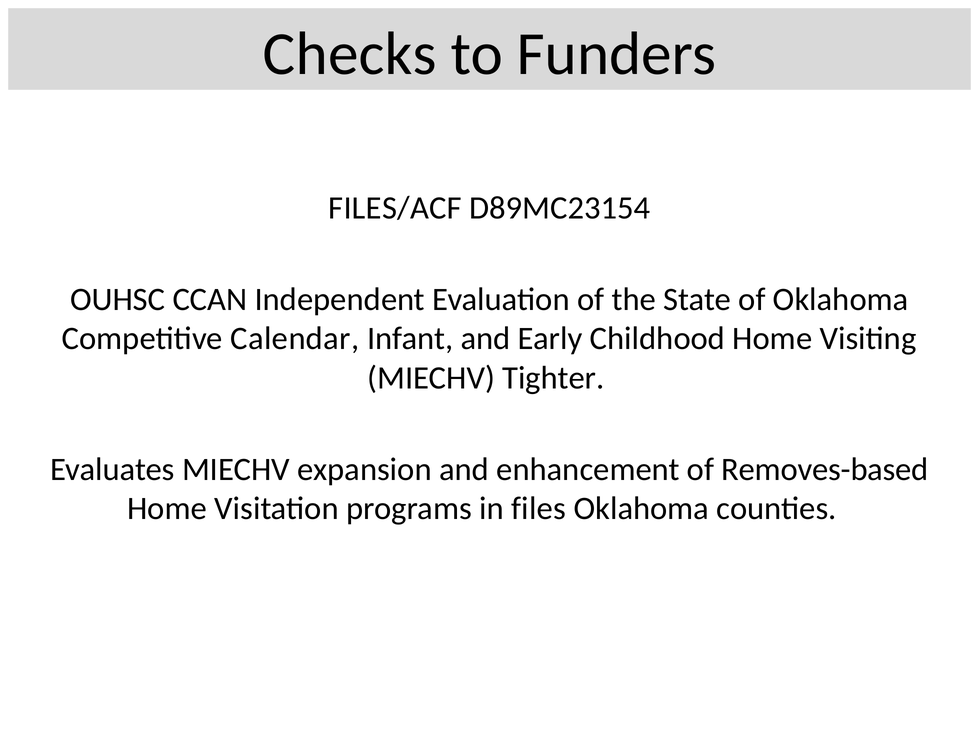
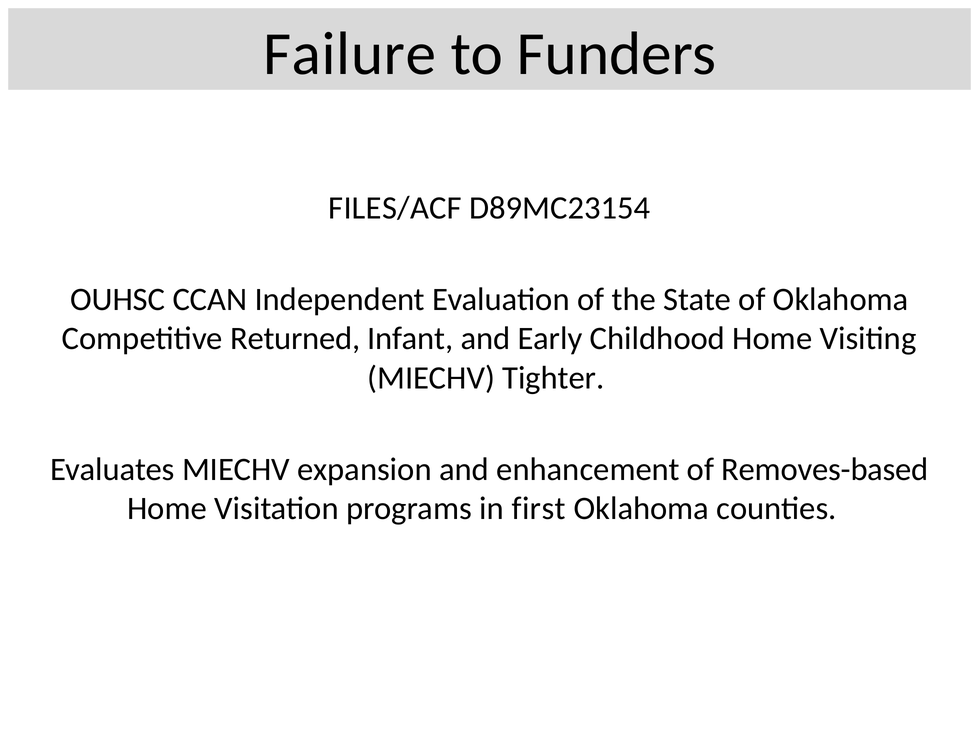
Checks: Checks -> Failure
Calendar: Calendar -> Returned
files: files -> first
